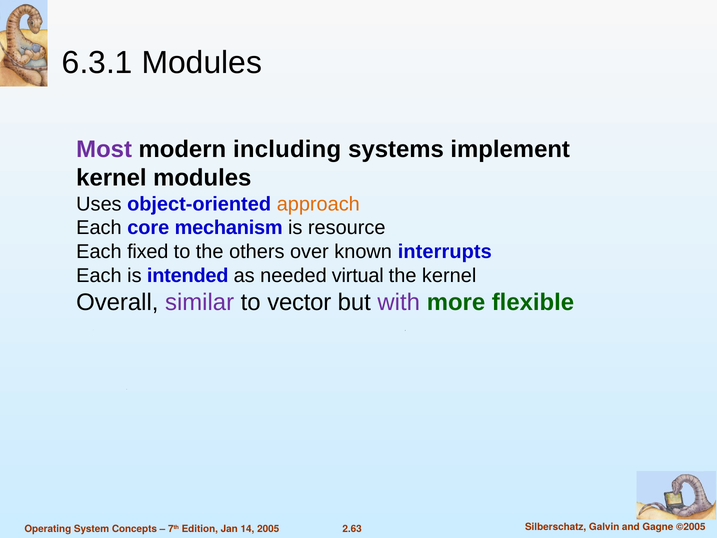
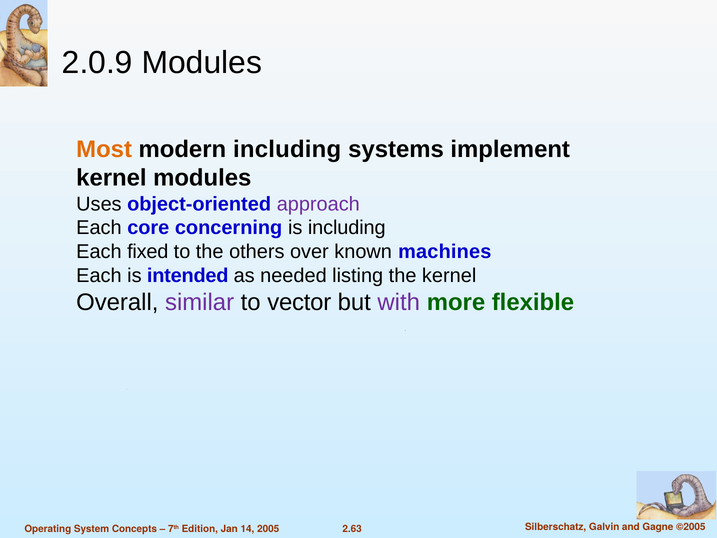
6.3.1: 6.3.1 -> 2.0.9
Most colour: purple -> orange
approach colour: orange -> purple
mechanism: mechanism -> concerning
is resource: resource -> including
interrupts: interrupts -> machines
virtual: virtual -> listing
